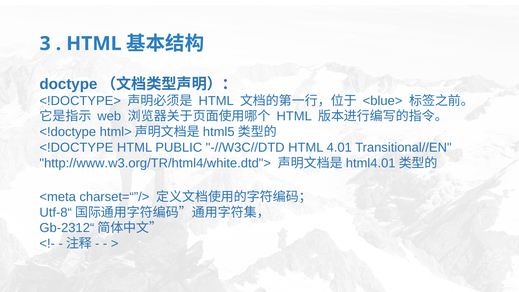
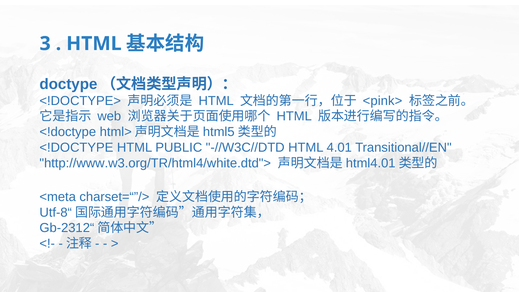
<blue>: <blue> -> <pink>
